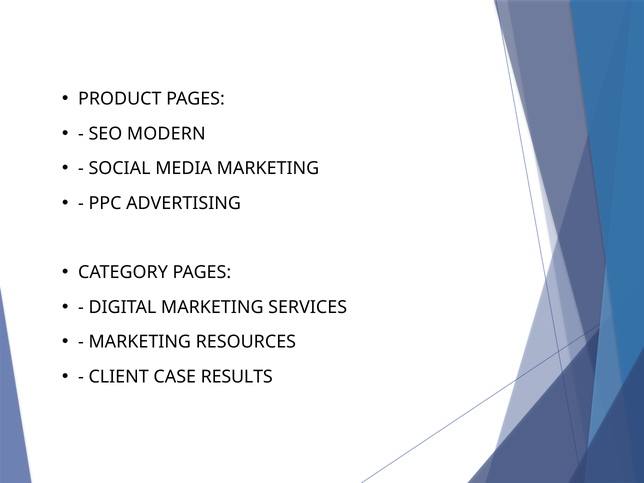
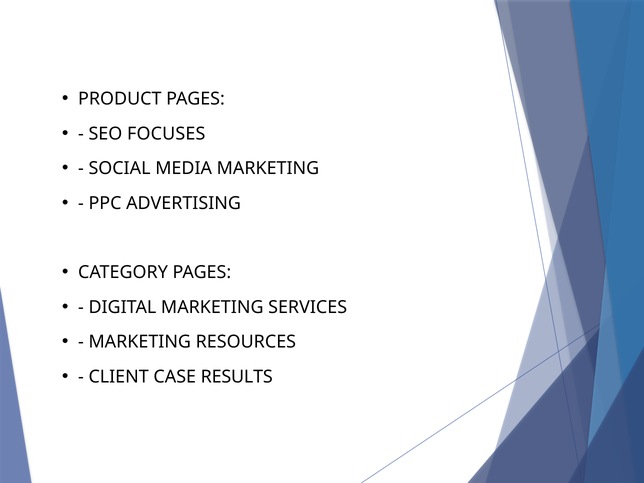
MODERN: MODERN -> FOCUSES
